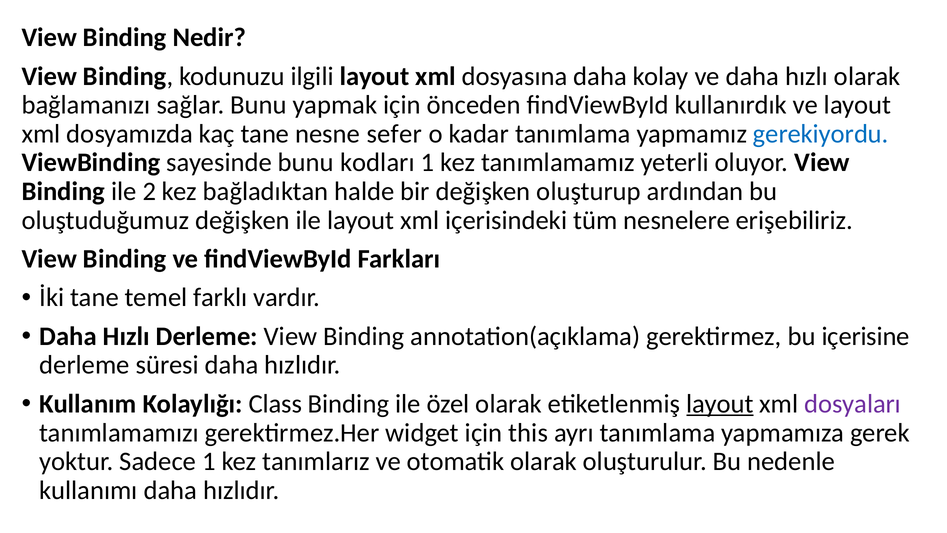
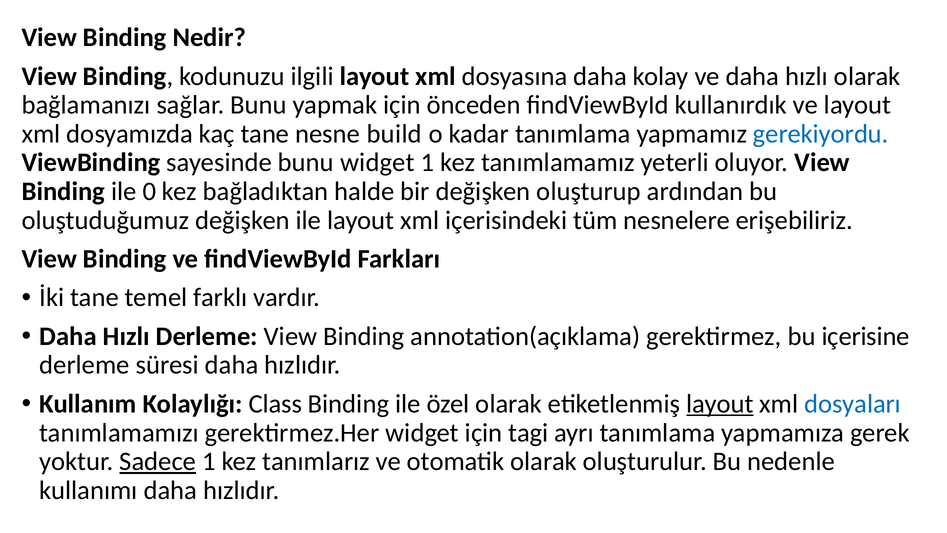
sefer: sefer -> build
bunu kodları: kodları -> widget
2: 2 -> 0
dosyaları colour: purple -> blue
this: this -> tagi
Sadece underline: none -> present
